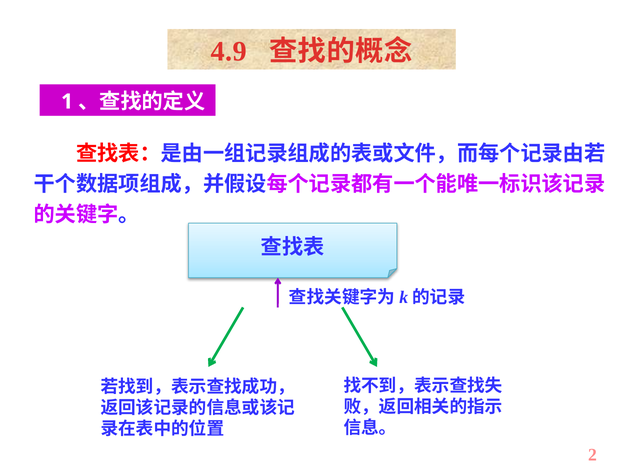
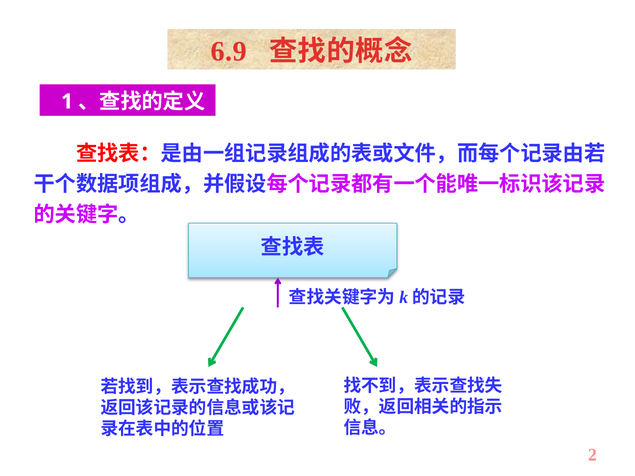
4.9: 4.9 -> 6.9
